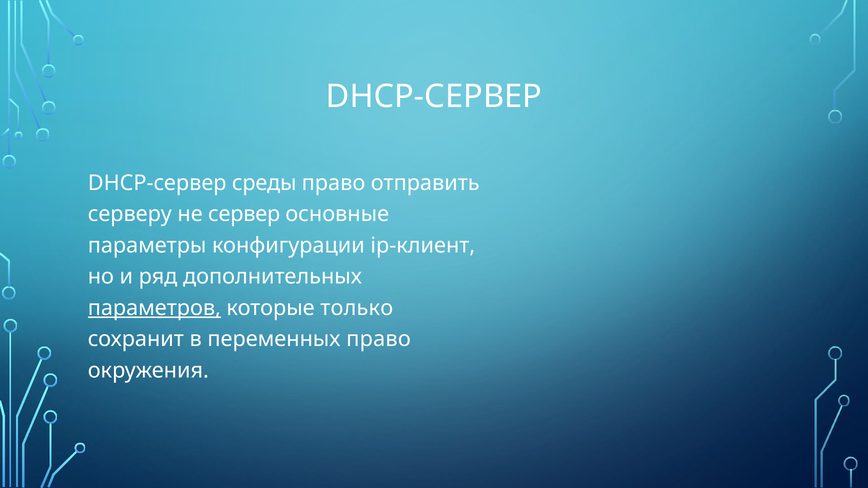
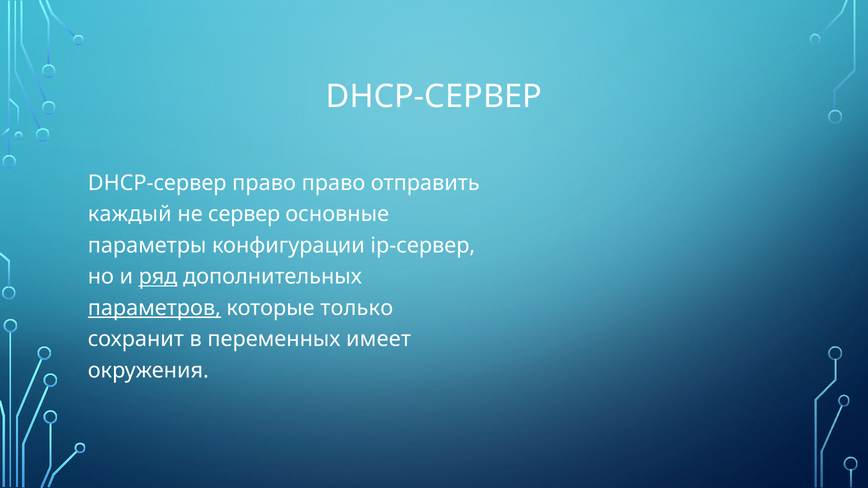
DHCP-сервер среды: среды -> право
серверу: серверу -> каждый
ip-клиент: ip-клиент -> ip-сервер
ряд underline: none -> present
переменных право: право -> имеет
